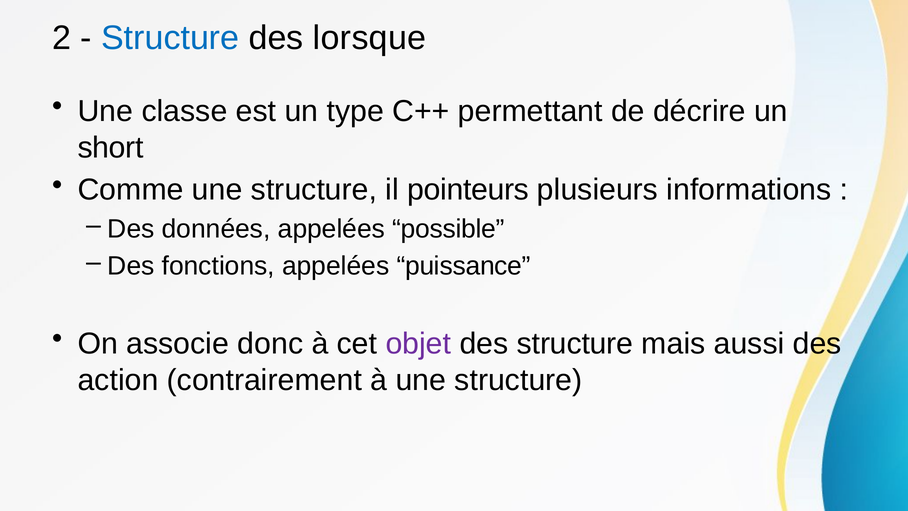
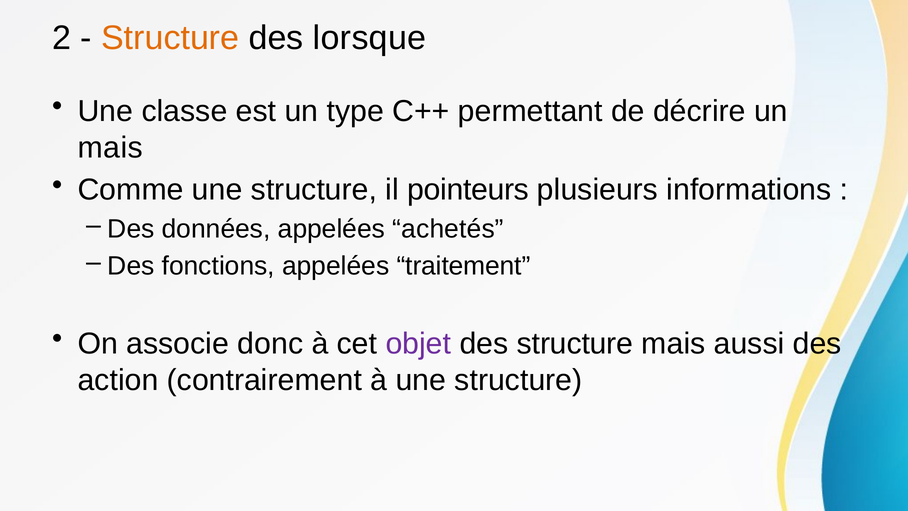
Structure at (170, 38) colour: blue -> orange
short at (111, 147): short -> mais
possible: possible -> achetés
puissance: puissance -> traitement
